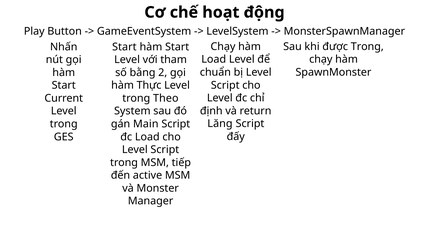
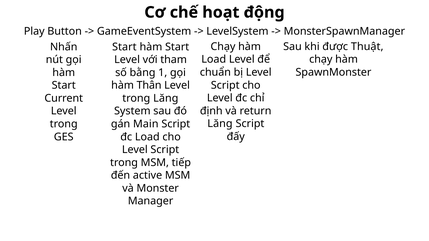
được Trong: Trong -> Thuật
2: 2 -> 1
Thực: Thực -> Thân
trong Theo: Theo -> Lăng
